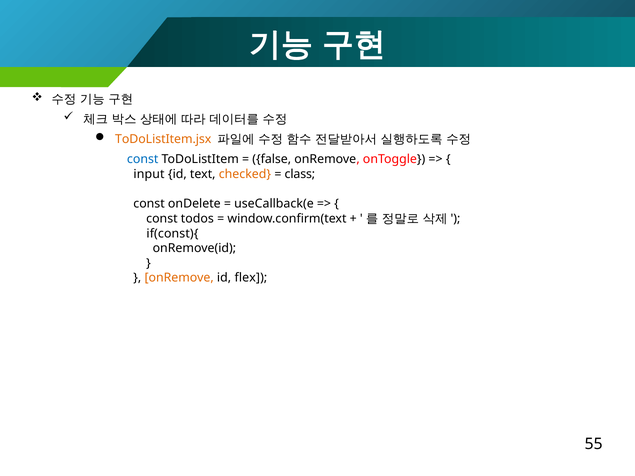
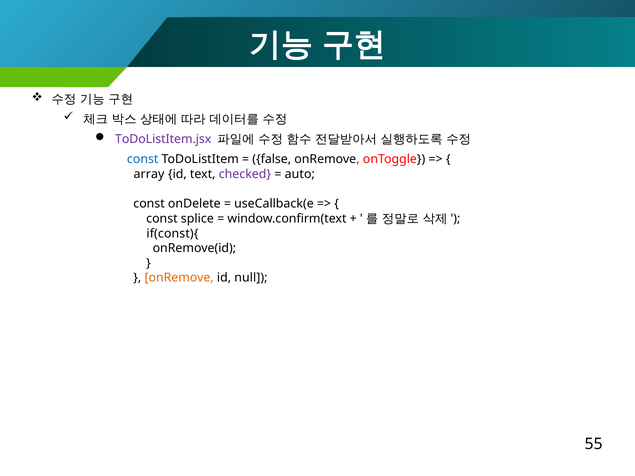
ToDoListItem.jsx colour: orange -> purple
input: input -> array
checked colour: orange -> purple
class: class -> auto
todos: todos -> splice
flex: flex -> null
